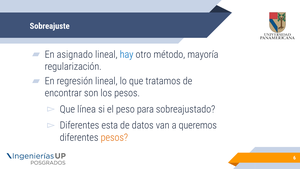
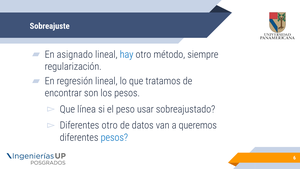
mayoría: mayoría -> siempre
para: para -> usar
Diferentes esta: esta -> otro
pesos at (114, 137) colour: orange -> blue
